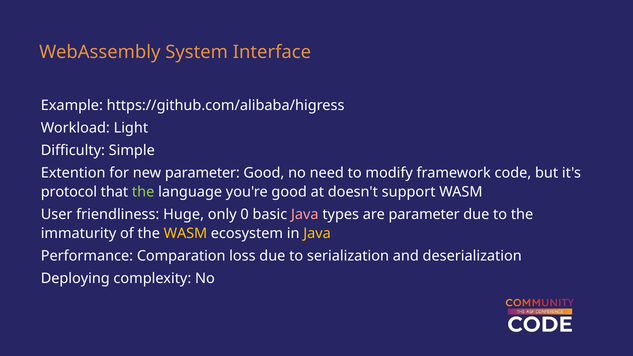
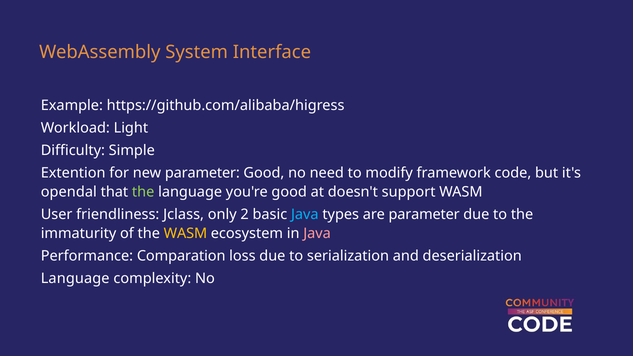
protocol: protocol -> opendal
Huge: Huge -> Jclass
0: 0 -> 2
Java at (305, 214) colour: pink -> light blue
Java at (317, 234) colour: yellow -> pink
Deploying at (75, 278): Deploying -> Language
